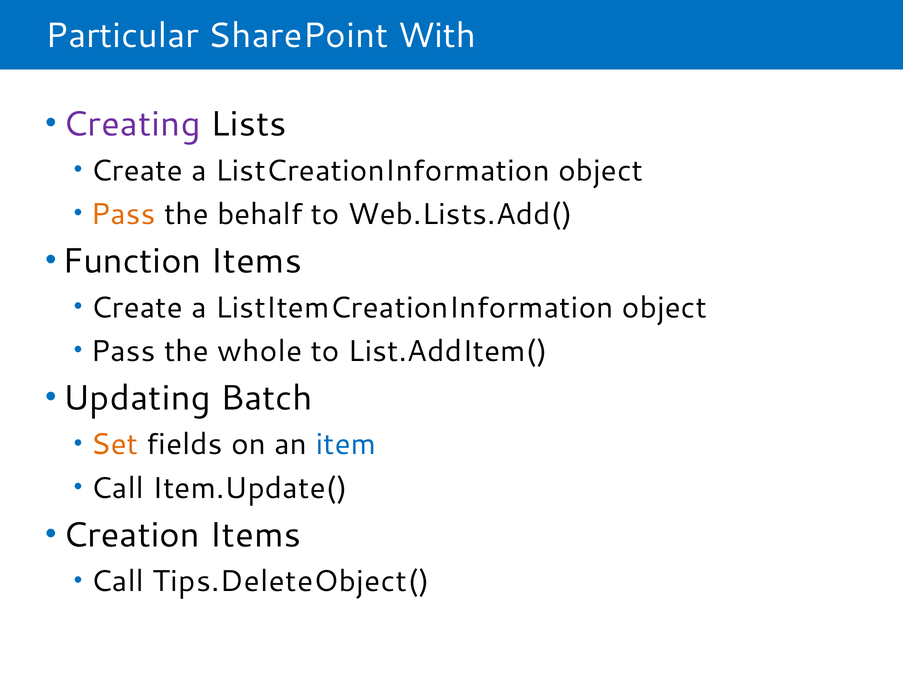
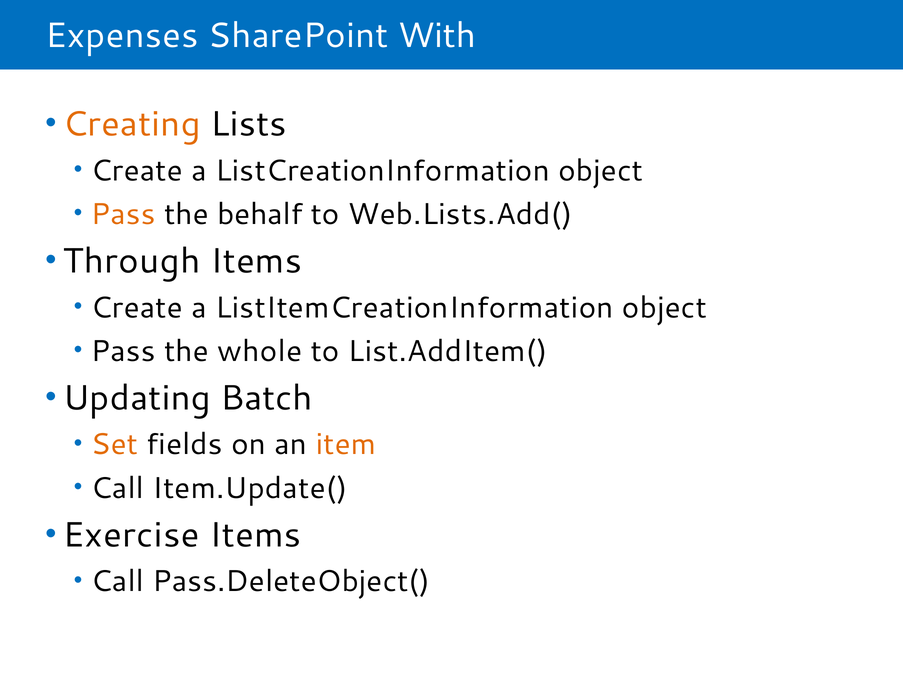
Particular: Particular -> Expenses
Creating colour: purple -> orange
Function: Function -> Through
item colour: blue -> orange
Creation: Creation -> Exercise
Tips.DeleteObject(: Tips.DeleteObject( -> Pass.DeleteObject(
